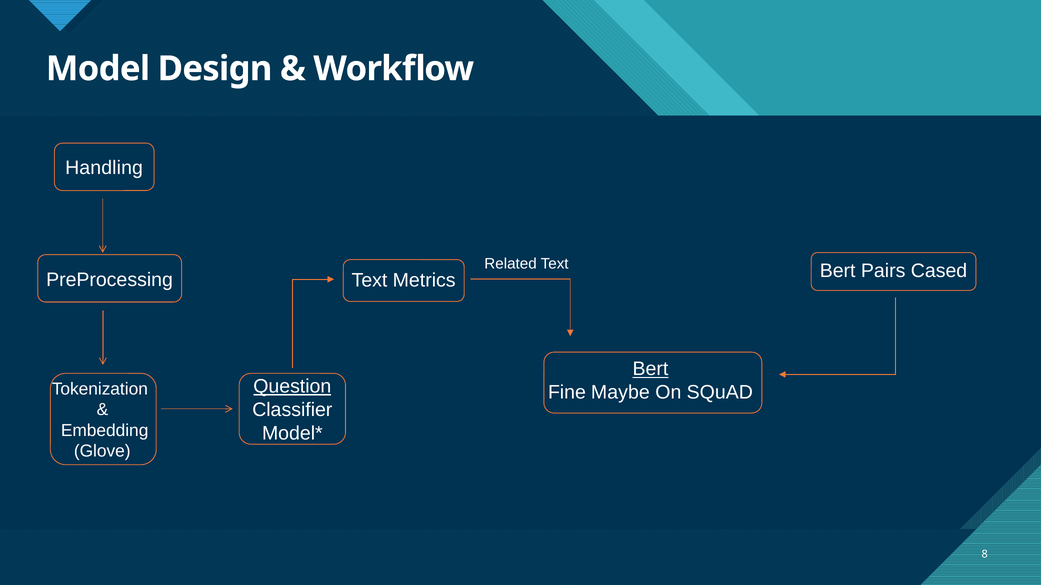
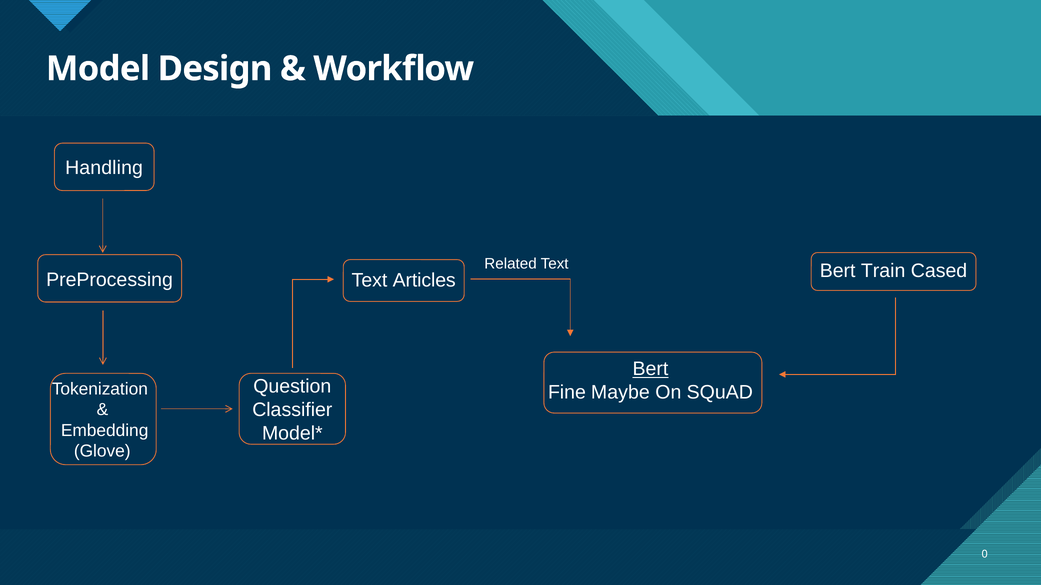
Pairs: Pairs -> Train
Metrics: Metrics -> Articles
Question underline: present -> none
8: 8 -> 0
